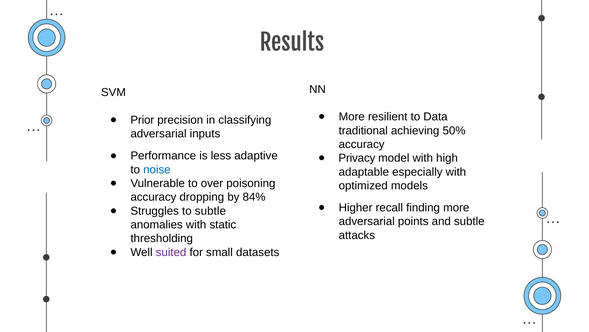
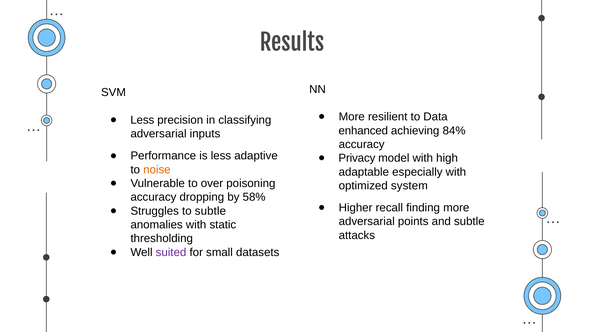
Prior at (142, 120): Prior -> Less
traditional: traditional -> enhanced
50%: 50% -> 84%
noise colour: blue -> orange
models: models -> system
84%: 84% -> 58%
